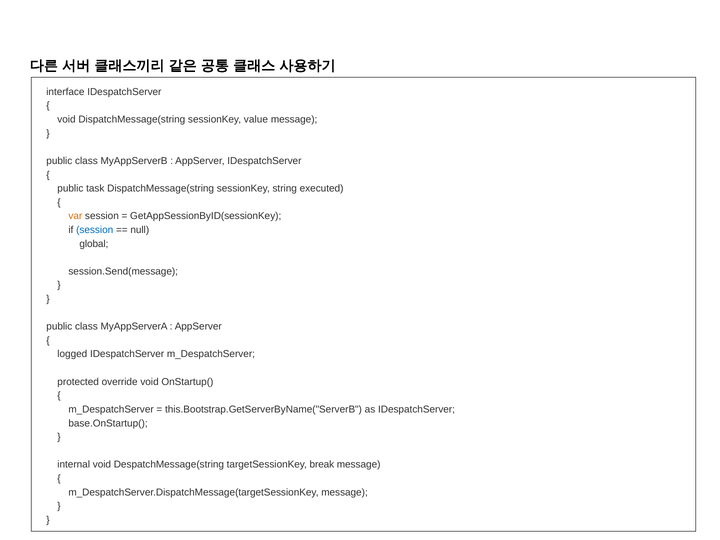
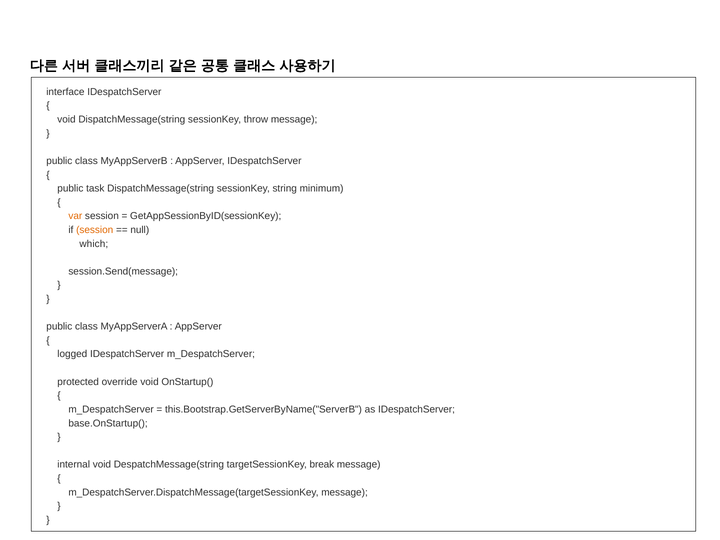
value: value -> throw
executed: executed -> minimum
session at (95, 230) colour: blue -> orange
global: global -> which
